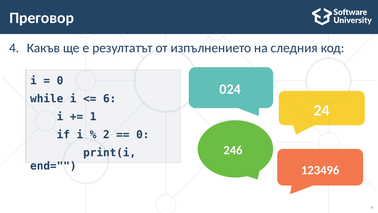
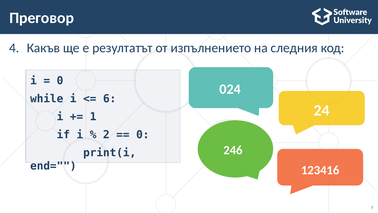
123496: 123496 -> 123416
